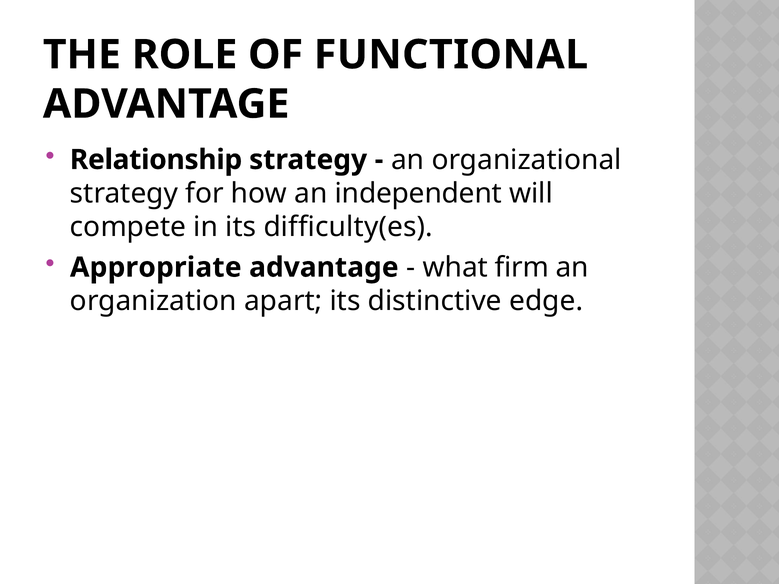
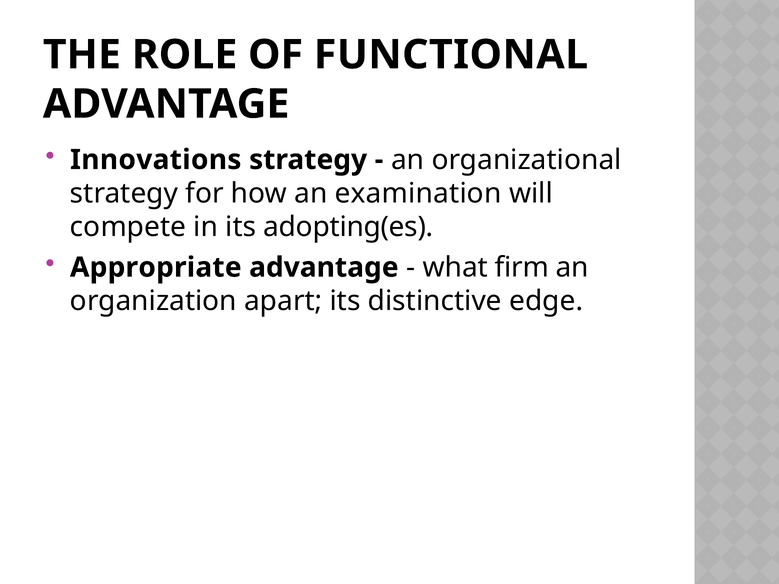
Relationship: Relationship -> Innovations
independent: independent -> examination
difficulty(es: difficulty(es -> adopting(es
